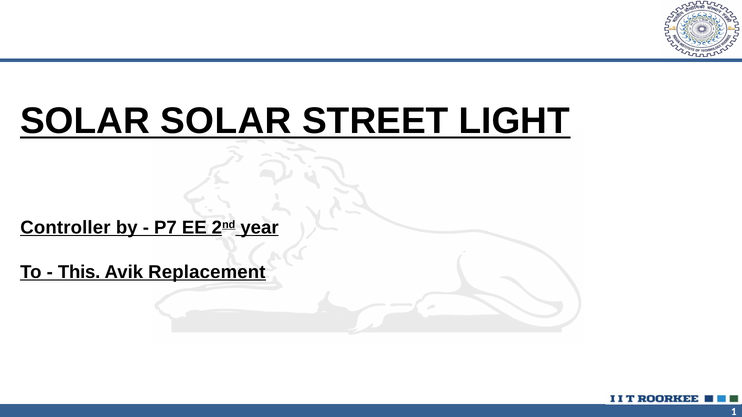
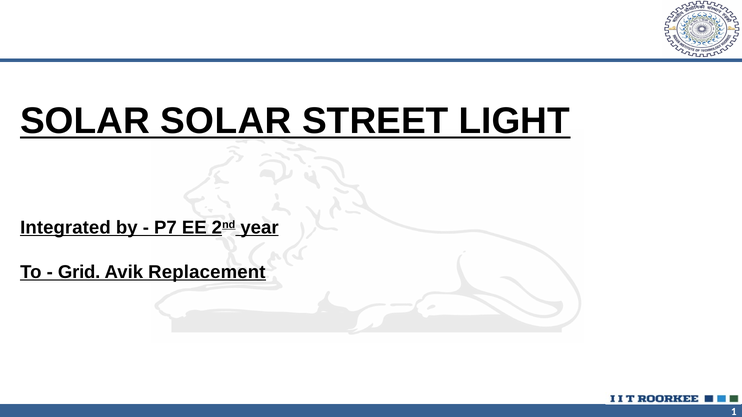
Controller: Controller -> Integrated
This: This -> Grid
